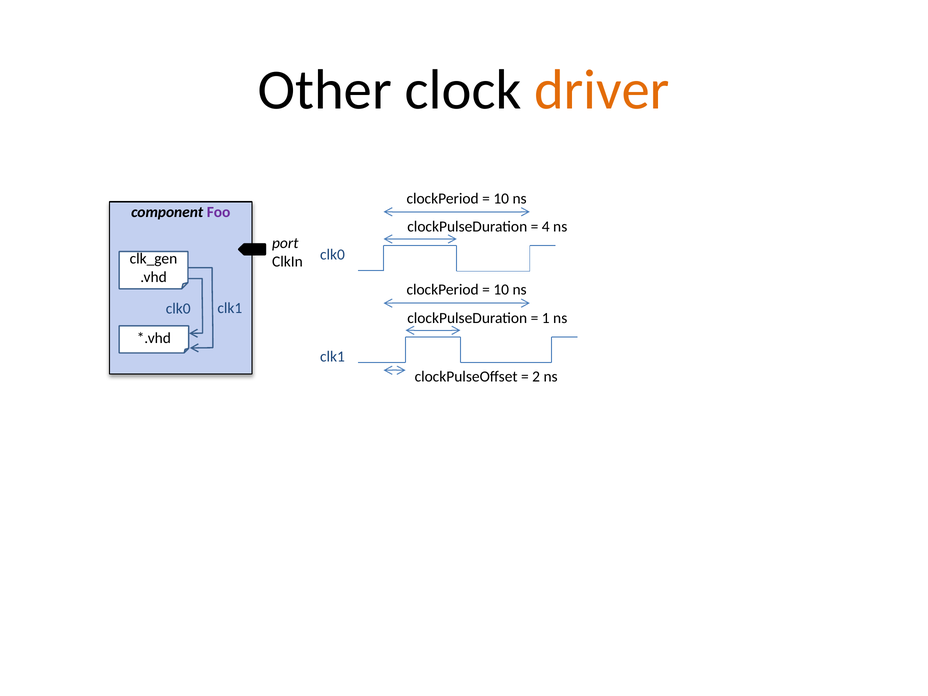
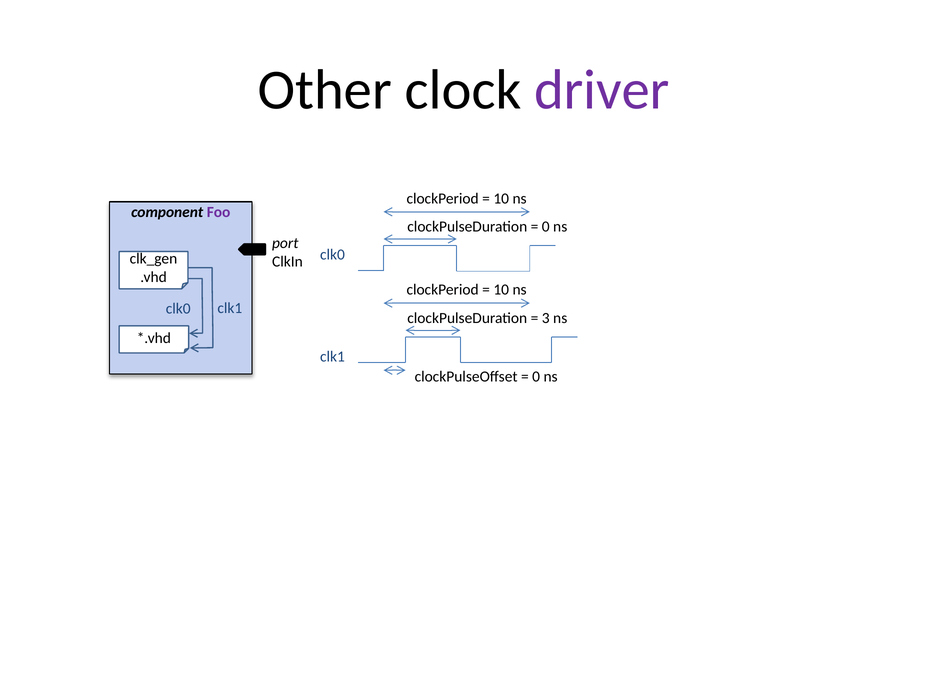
driver colour: orange -> purple
4 at (546, 227): 4 -> 0
1: 1 -> 3
2 at (536, 377): 2 -> 0
